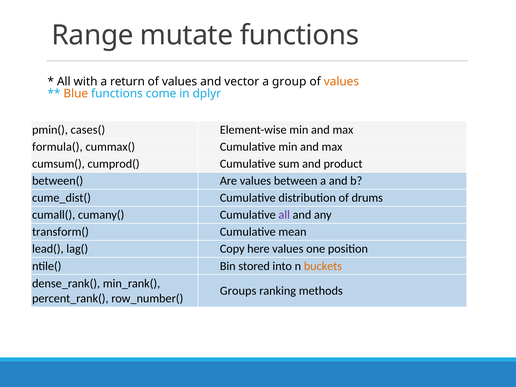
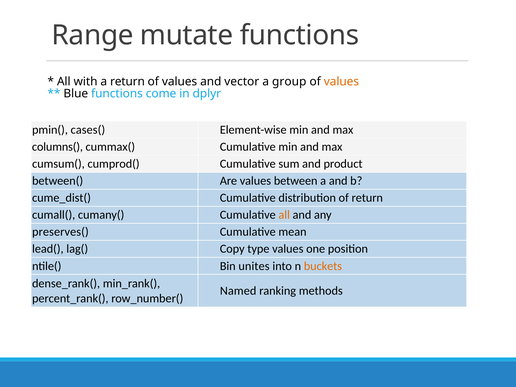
Blue colour: orange -> black
formula(: formula( -> columns(
of drums: drums -> return
all at (284, 215) colour: purple -> orange
transform(: transform( -> preserves(
here: here -> type
stored: stored -> unites
Groups: Groups -> Named
